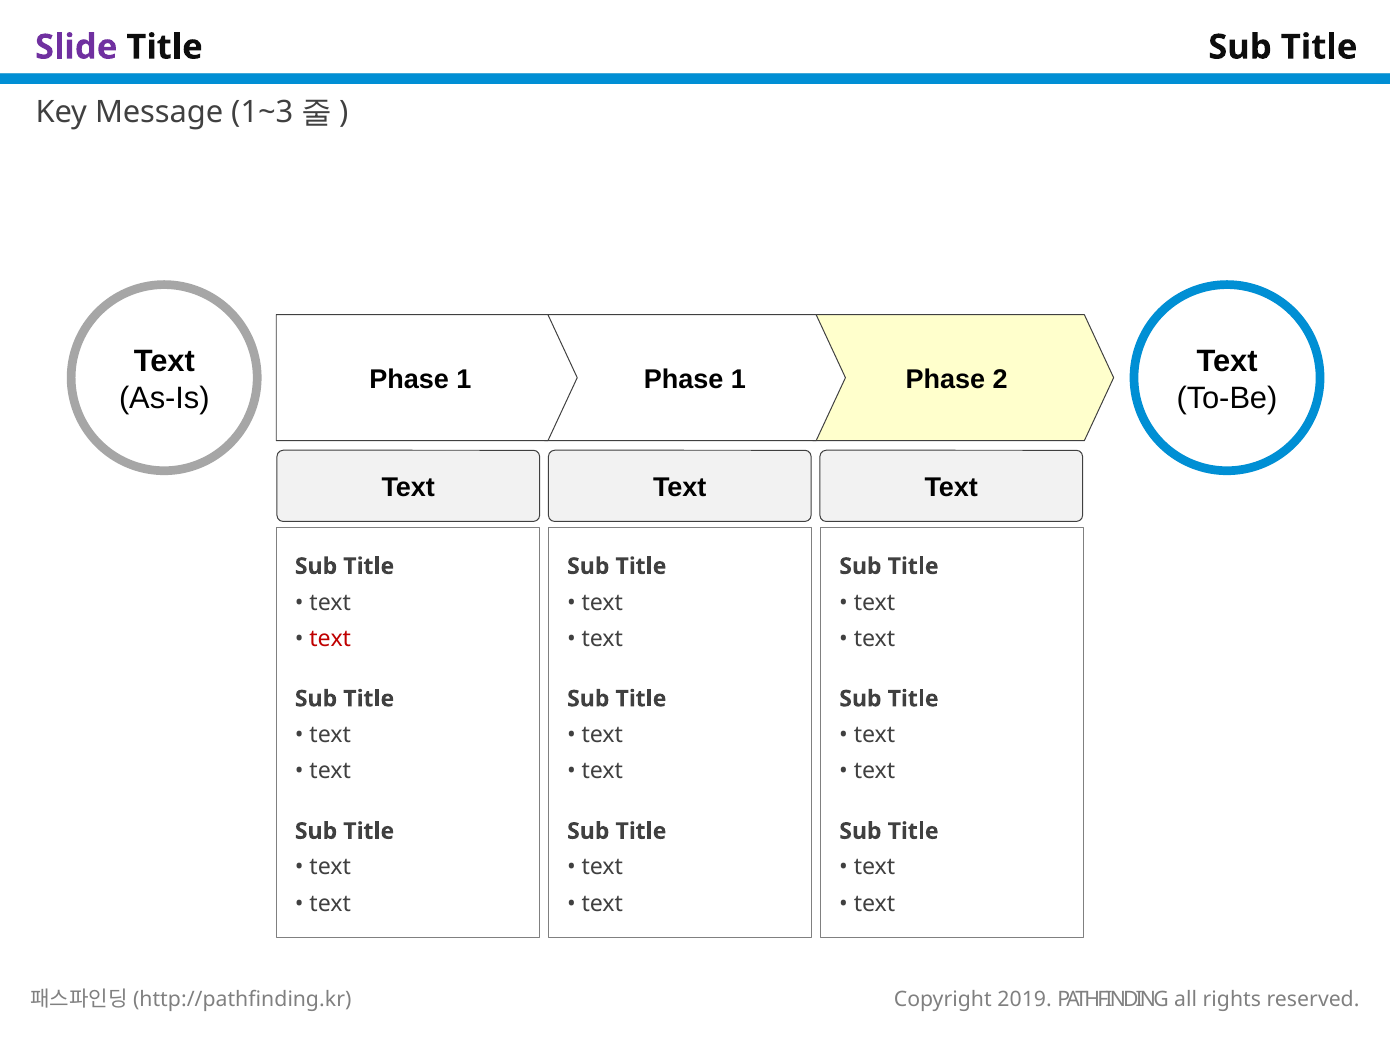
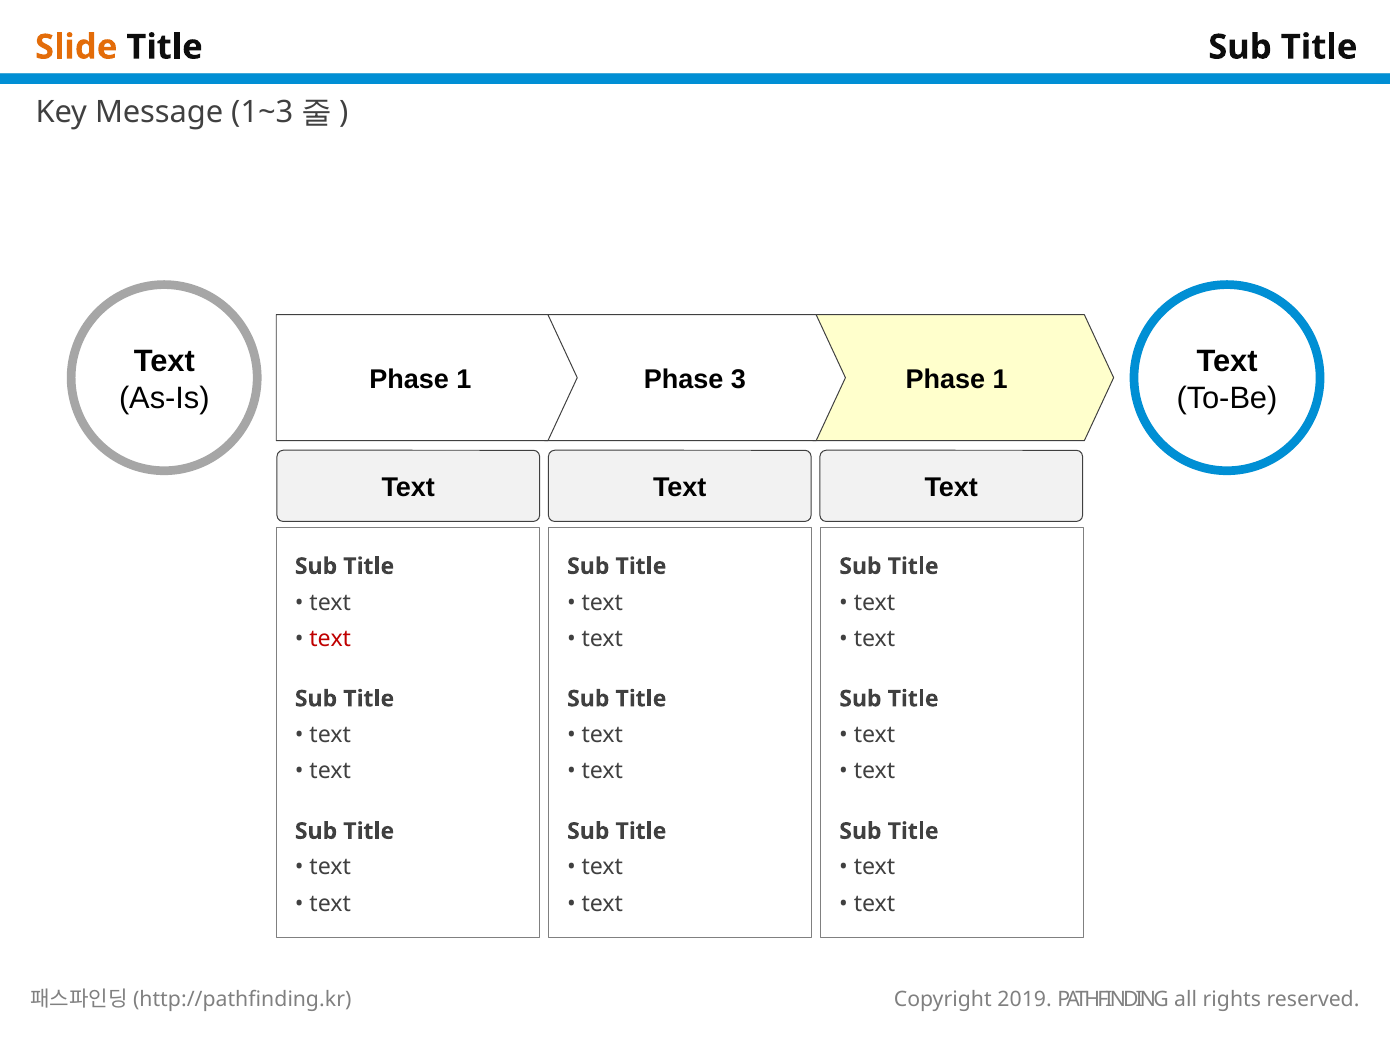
Slide colour: purple -> orange
1 at (738, 379): 1 -> 3
2 at (1000, 379): 2 -> 1
